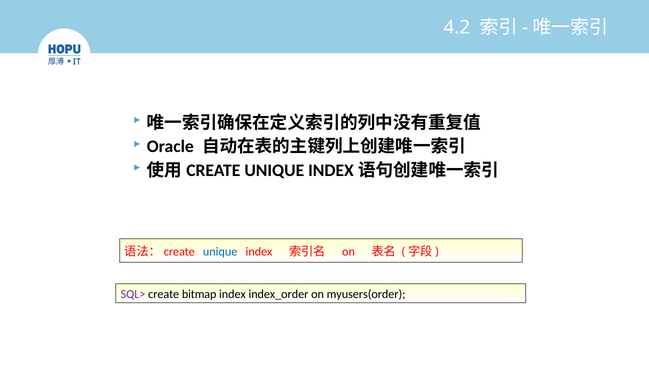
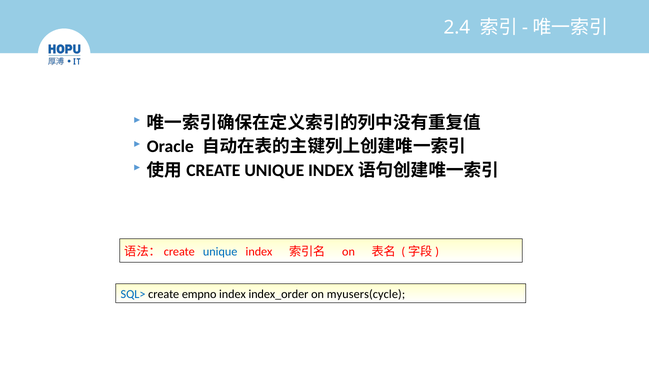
4.2: 4.2 -> 2.4
SQL> colour: purple -> blue
bitmap: bitmap -> empno
myusers(order: myusers(order -> myusers(cycle
